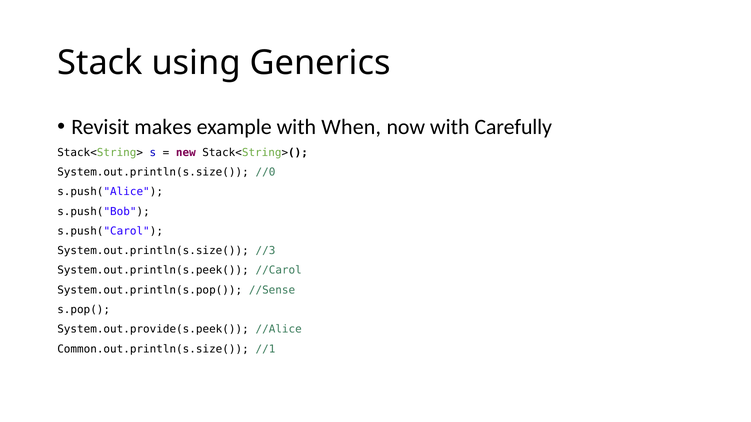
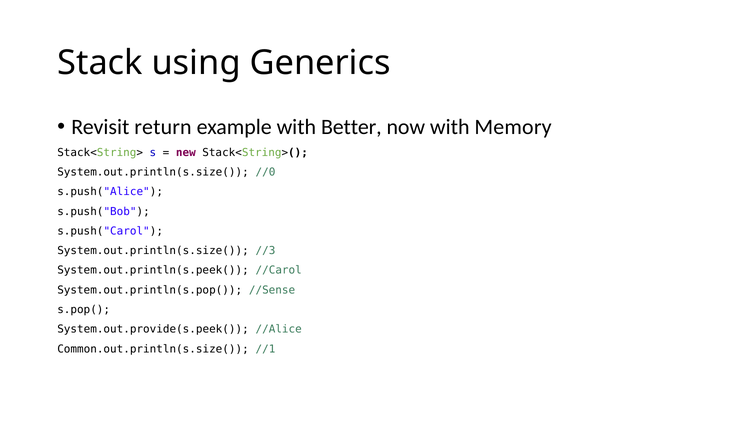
makes: makes -> return
When: When -> Better
Carefully: Carefully -> Memory
